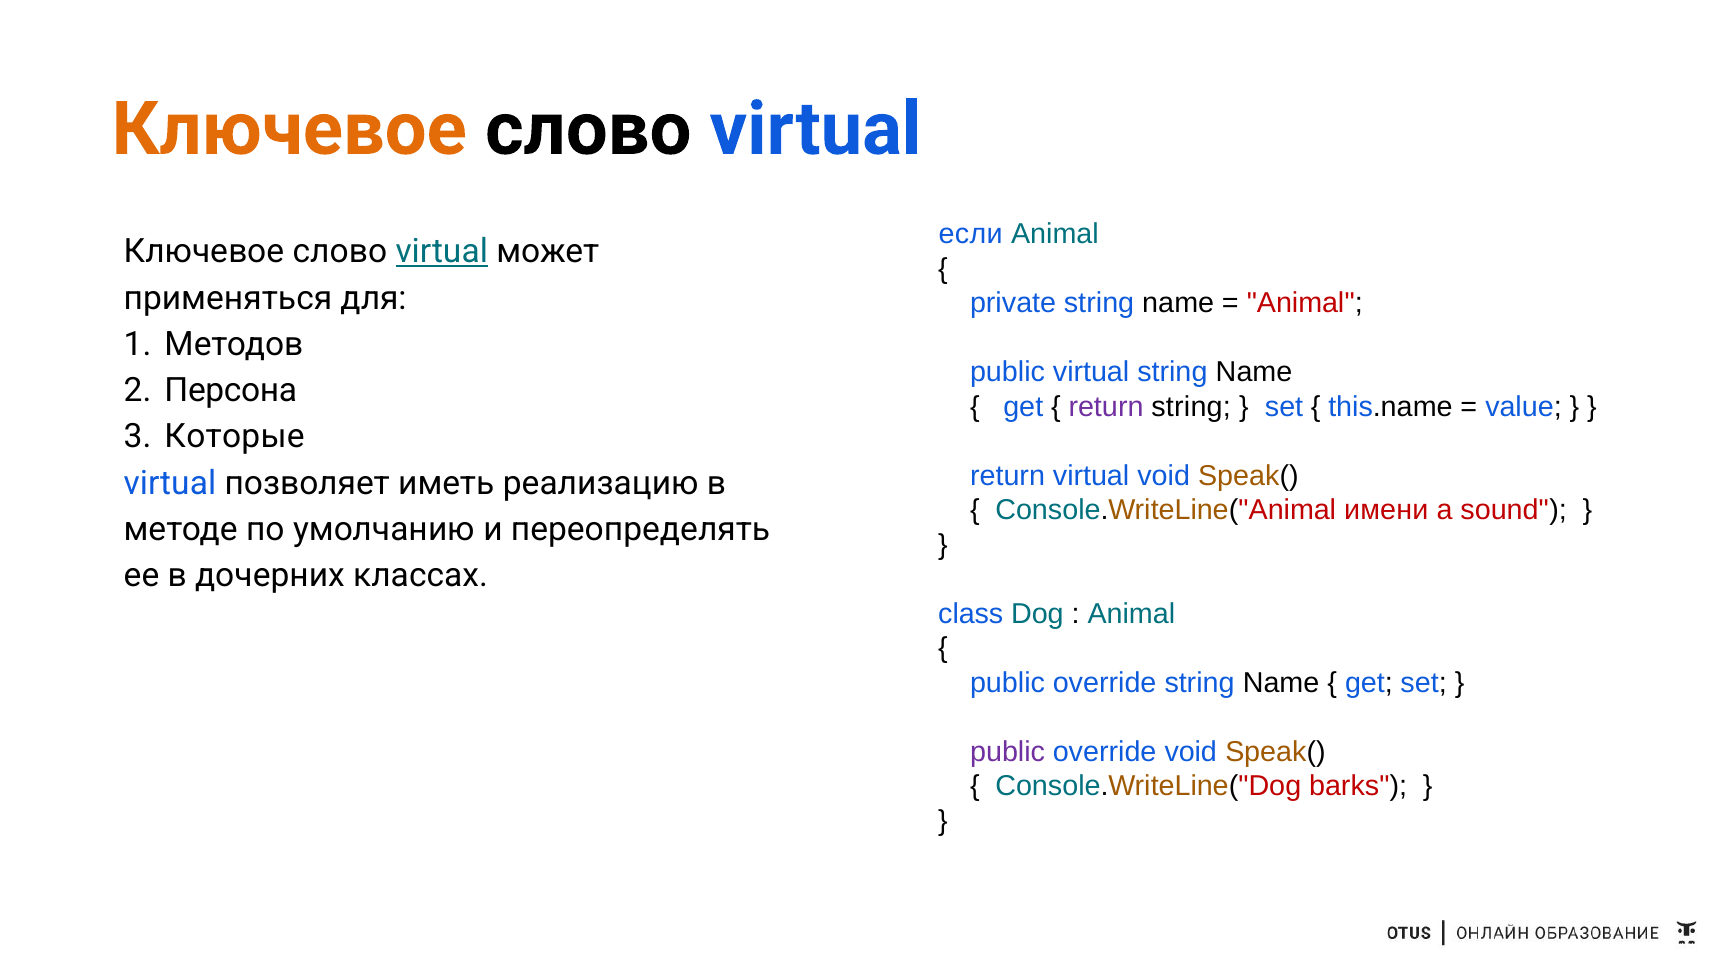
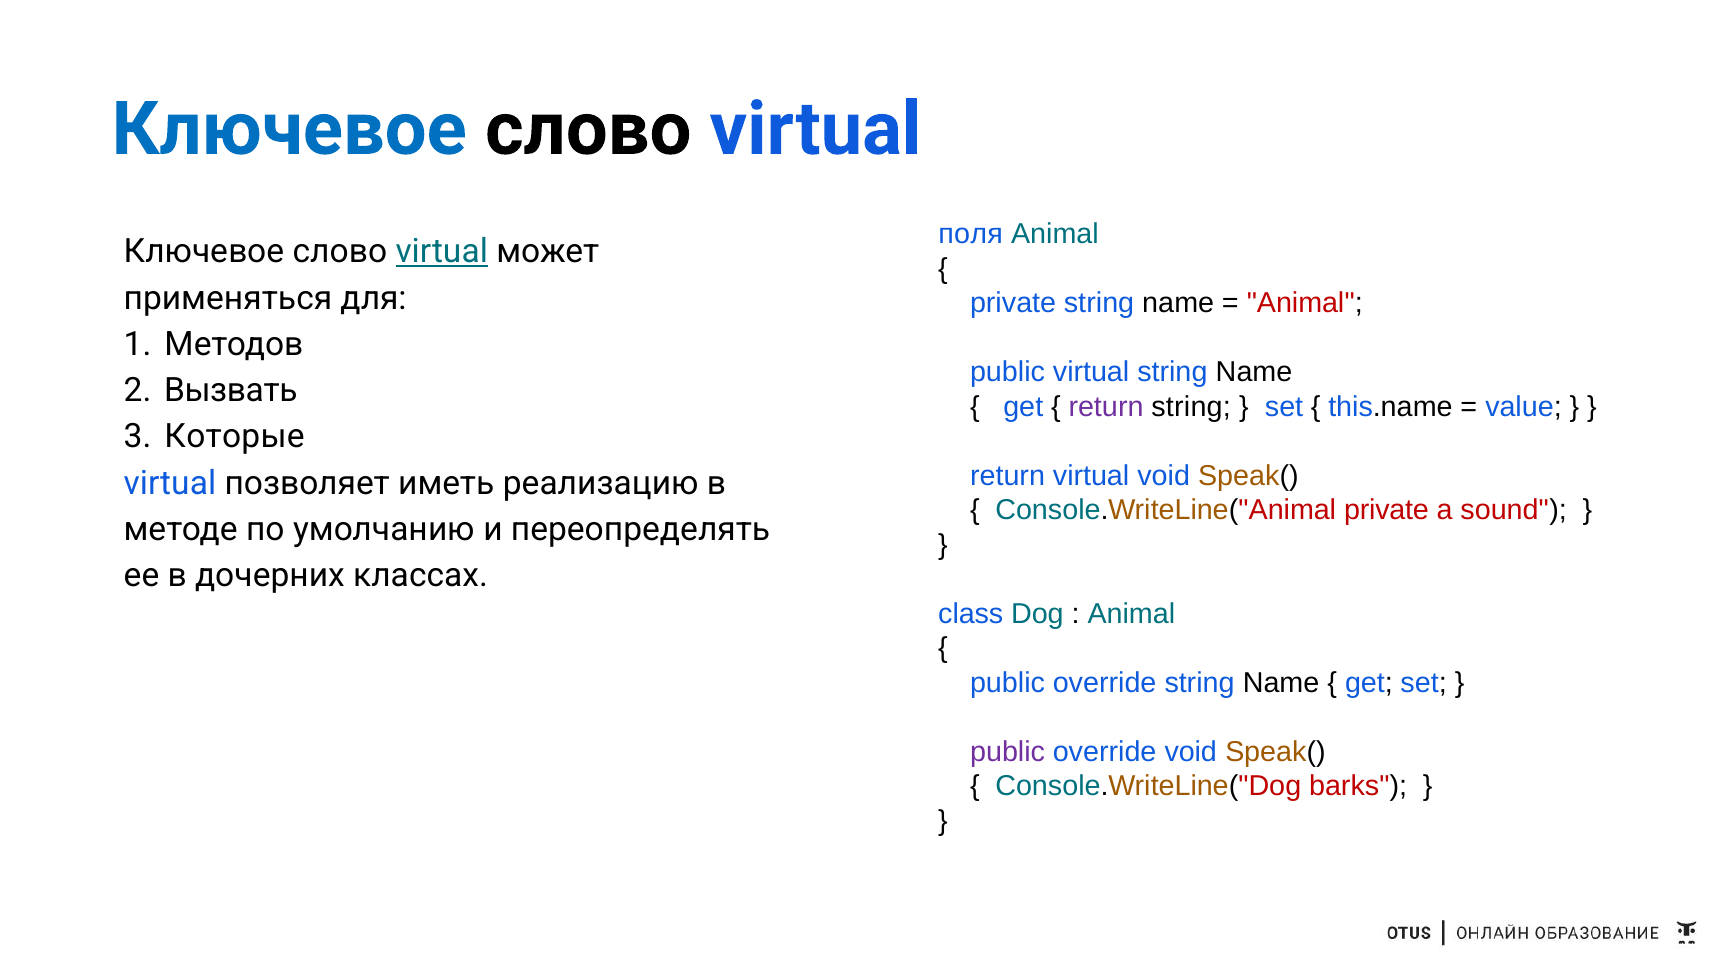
Ключевое at (289, 129) colour: orange -> blue
если: если -> поля
Персона: Персона -> Вызвать
Console.WriteLine("Animal имени: имени -> private
